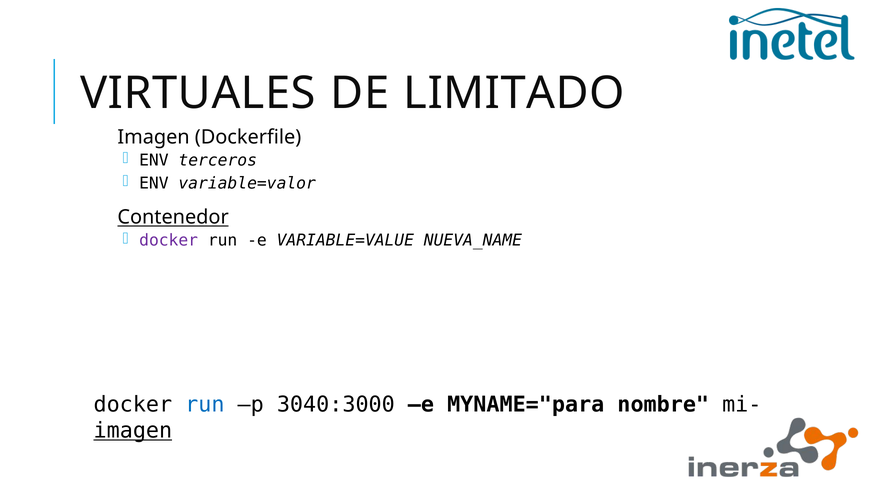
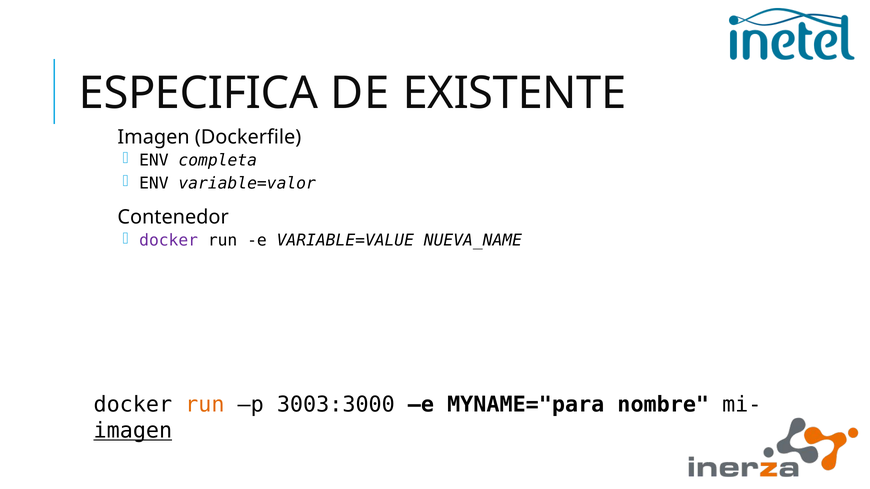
VIRTUALES: VIRTUALES -> ESPECIFICA
LIMITADO: LIMITADO -> EXISTENTE
terceros: terceros -> completa
Contenedor underline: present -> none
run at (205, 405) colour: blue -> orange
3040:3000: 3040:3000 -> 3003:3000
